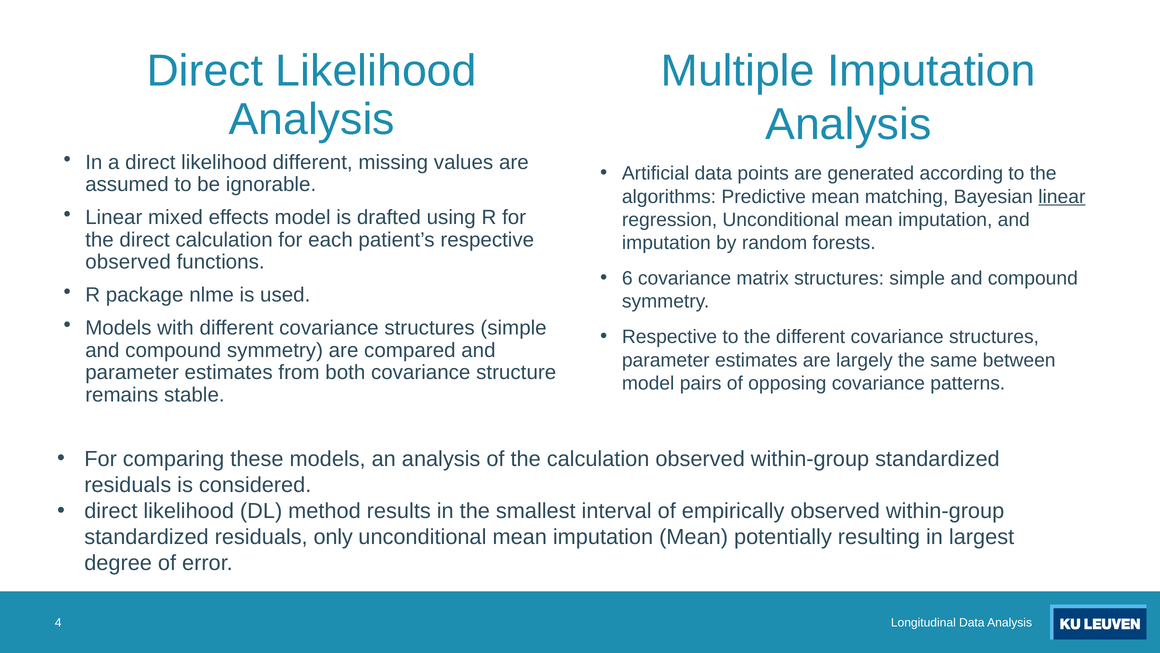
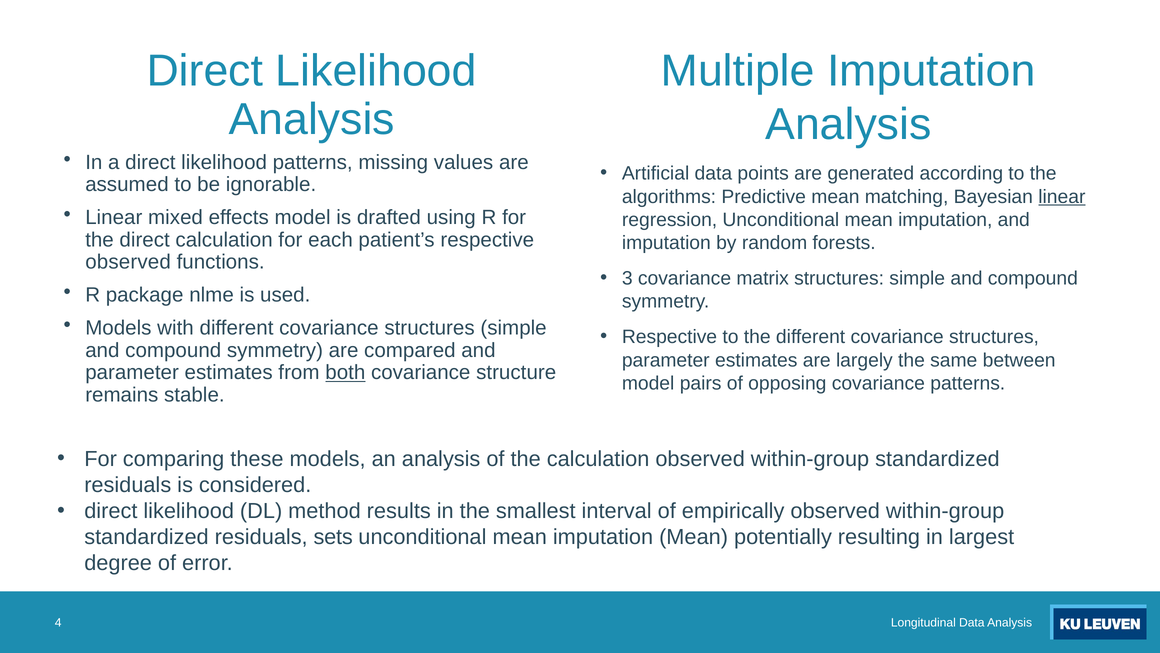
likelihood different: different -> patterns
6: 6 -> 3
both underline: none -> present
only: only -> sets
